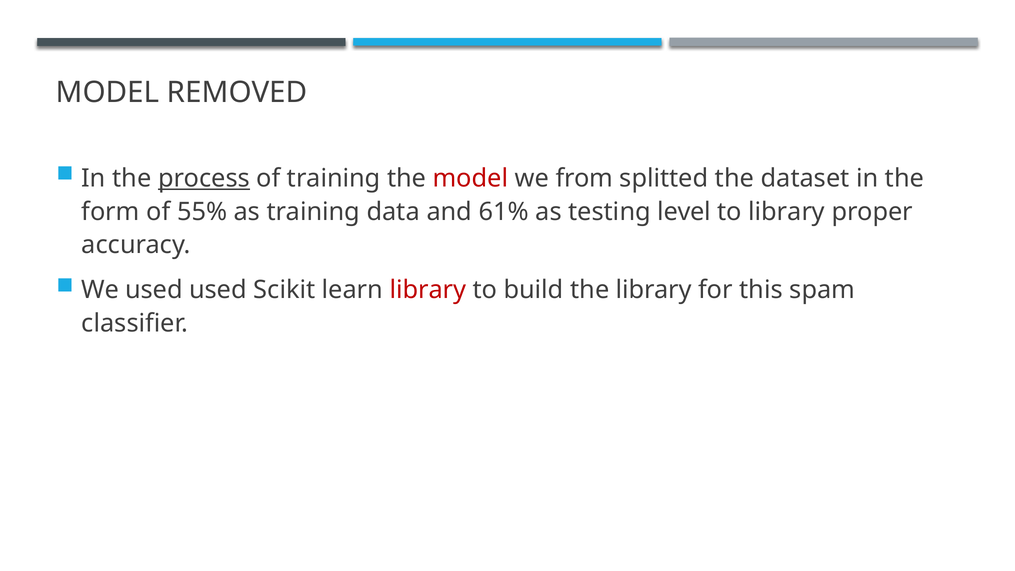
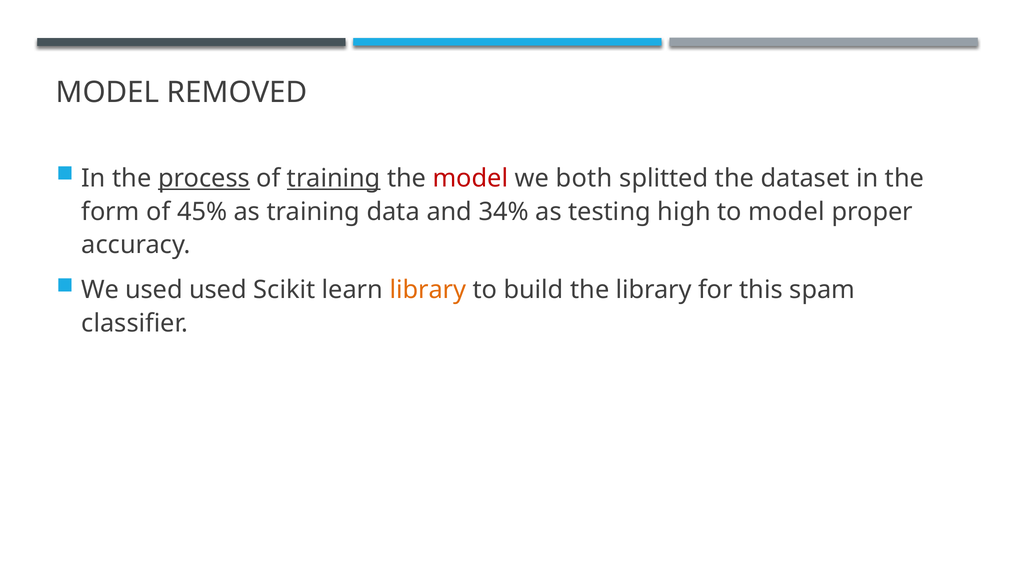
training at (334, 178) underline: none -> present
from: from -> both
55%: 55% -> 45%
61%: 61% -> 34%
level: level -> high
to library: library -> model
library at (428, 290) colour: red -> orange
